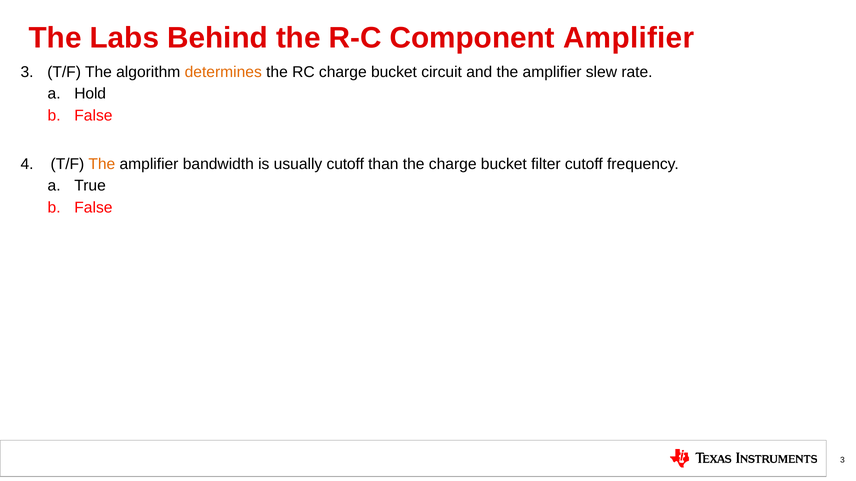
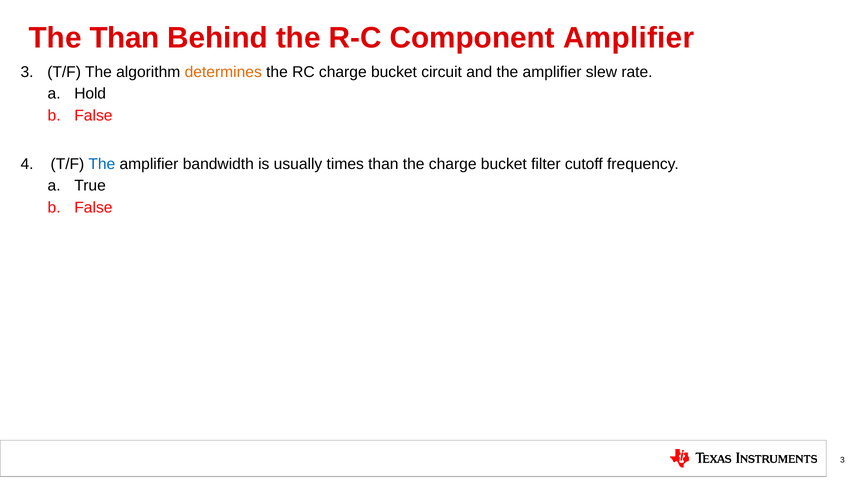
The Labs: Labs -> Than
The at (102, 164) colour: orange -> blue
usually cutoff: cutoff -> times
